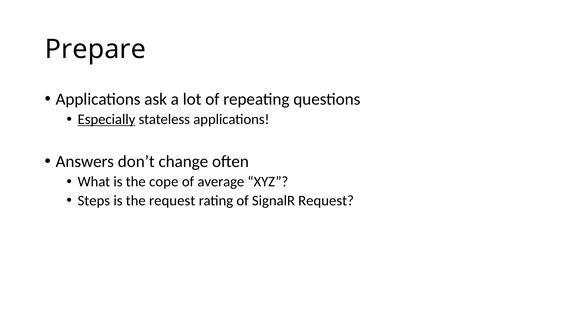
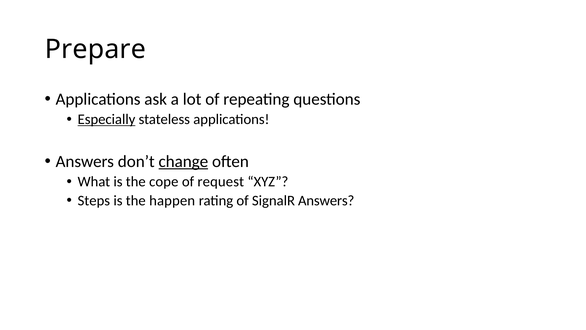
change underline: none -> present
average: average -> request
the request: request -> happen
SignalR Request: Request -> Answers
